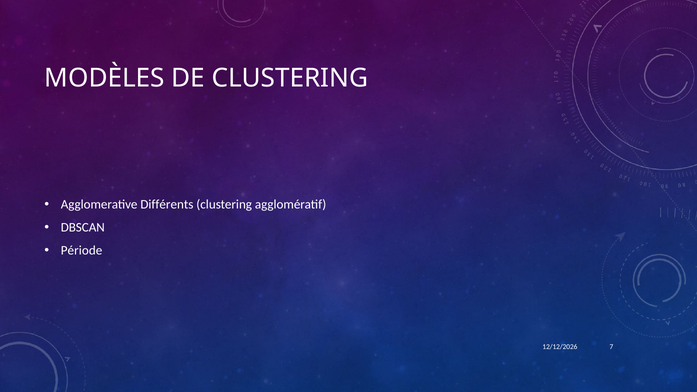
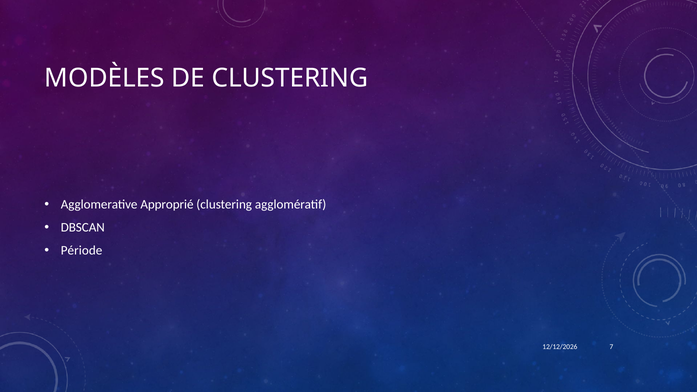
Différents: Différents -> Approprié
